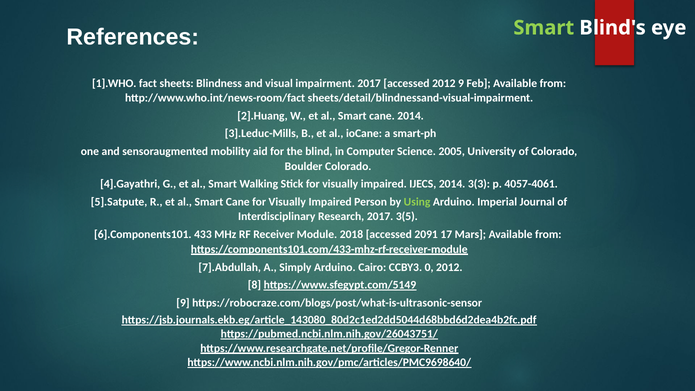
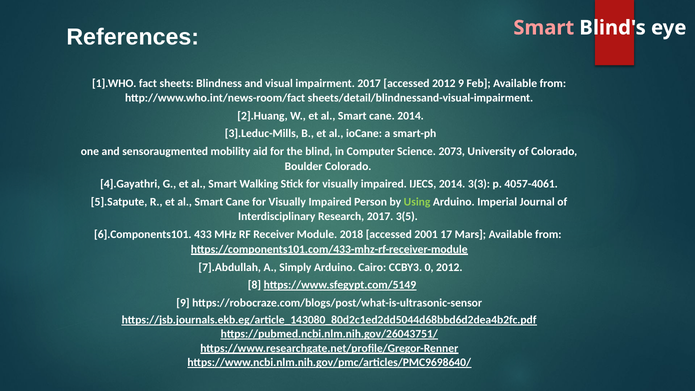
Smart at (544, 28) colour: light green -> pink
2005: 2005 -> 2073
2091: 2091 -> 2001
